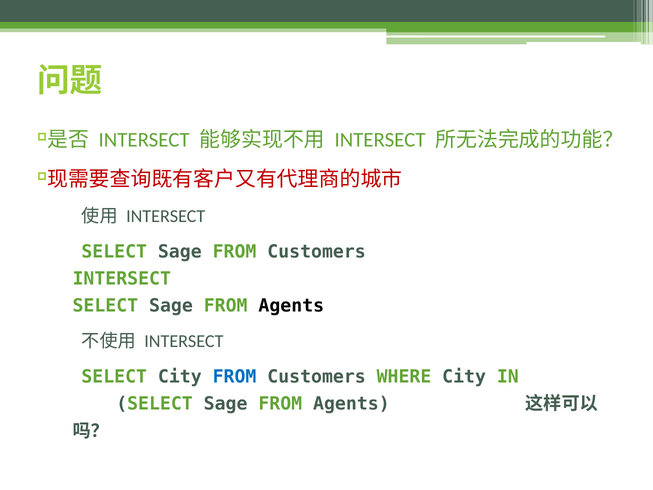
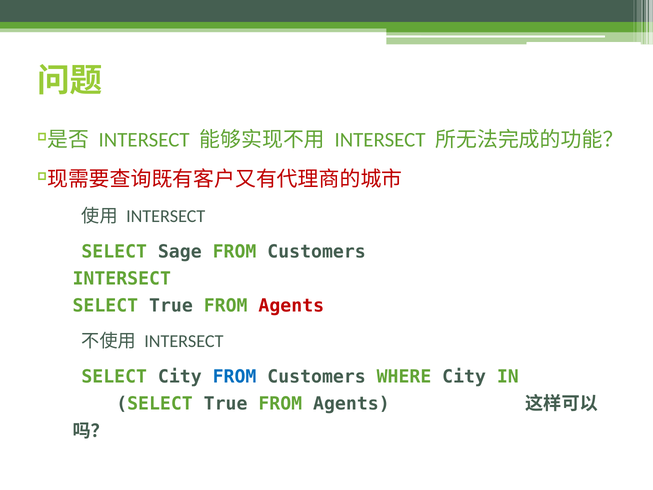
Sage at (171, 306): Sage -> True
Agents at (291, 306) colour: black -> red
Sage at (226, 404): Sage -> True
